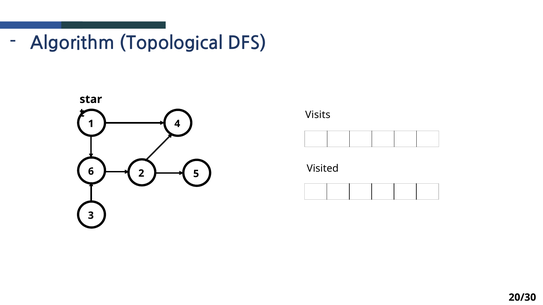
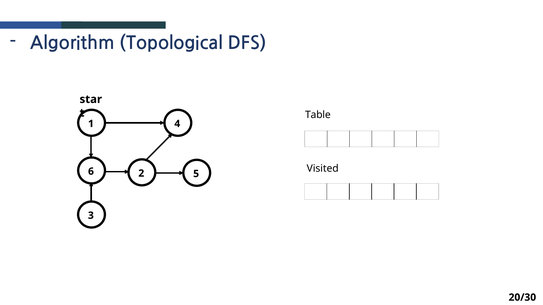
Visits: Visits -> Table
